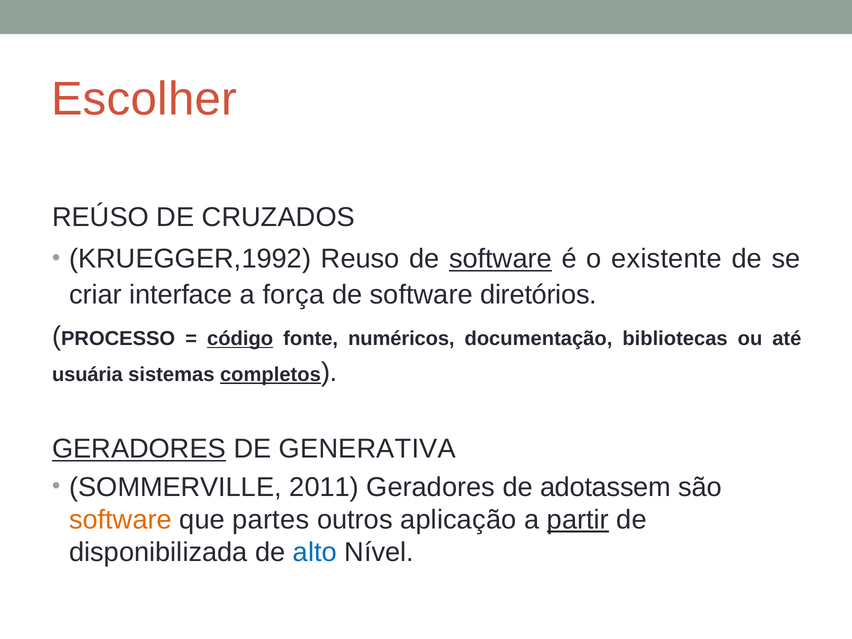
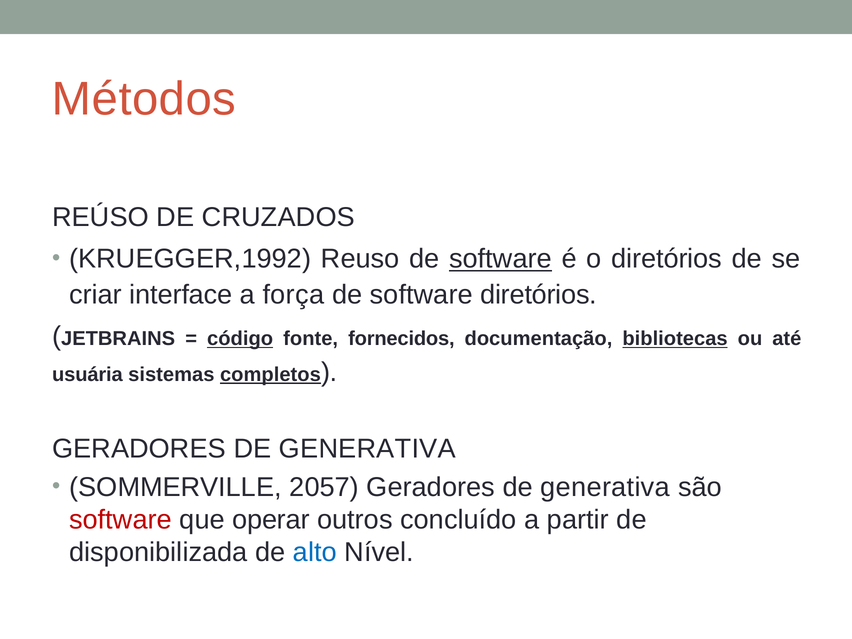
Escolher: Escolher -> Métodos
o existente: existente -> diretórios
PROCESSO: PROCESSO -> JETBRAINS
numéricos: numéricos -> fornecidos
bibliotecas underline: none -> present
GERADORES at (139, 449) underline: present -> none
2011: 2011 -> 2057
adotassem at (605, 487): adotassem -> generativa
software at (120, 520) colour: orange -> red
partes: partes -> operar
aplicação: aplicação -> concluído
partir underline: present -> none
